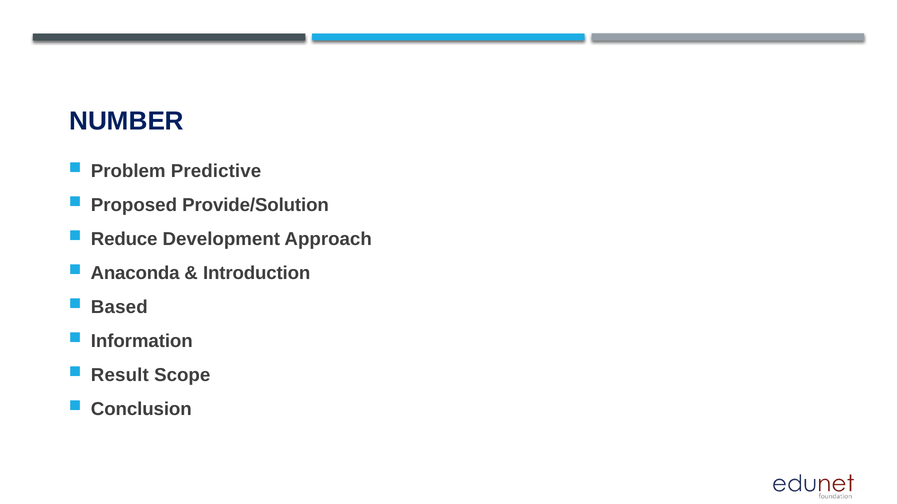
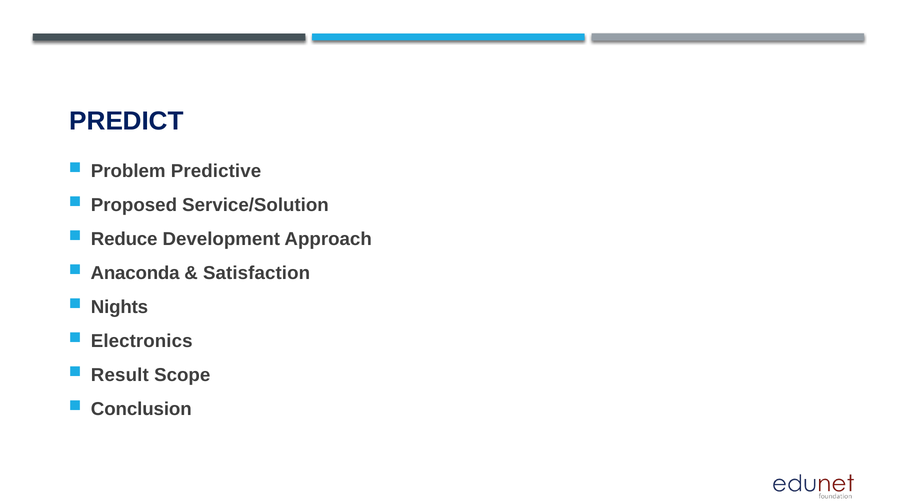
NUMBER: NUMBER -> PREDICT
Provide/Solution: Provide/Solution -> Service/Solution
Introduction: Introduction -> Satisfaction
Based: Based -> Nights
Information: Information -> Electronics
